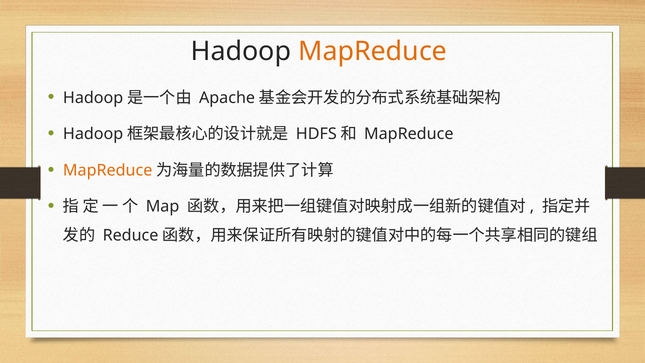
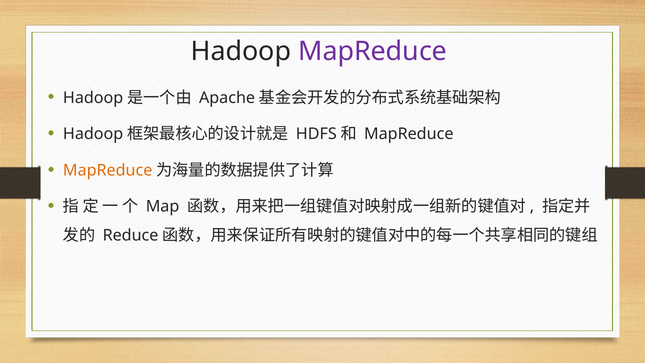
MapReduce at (373, 51) colour: orange -> purple
